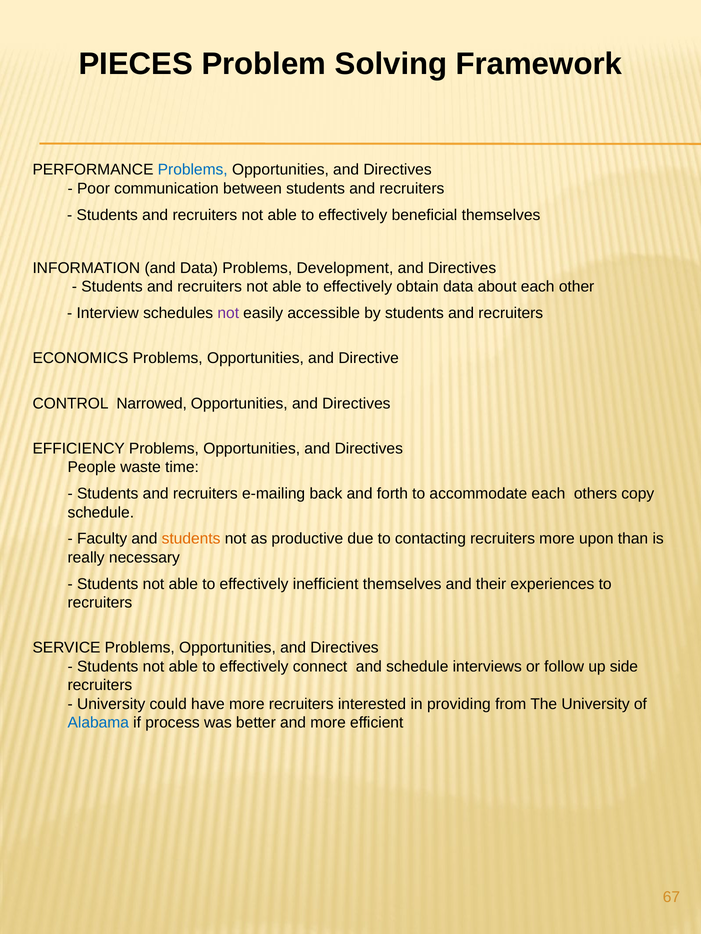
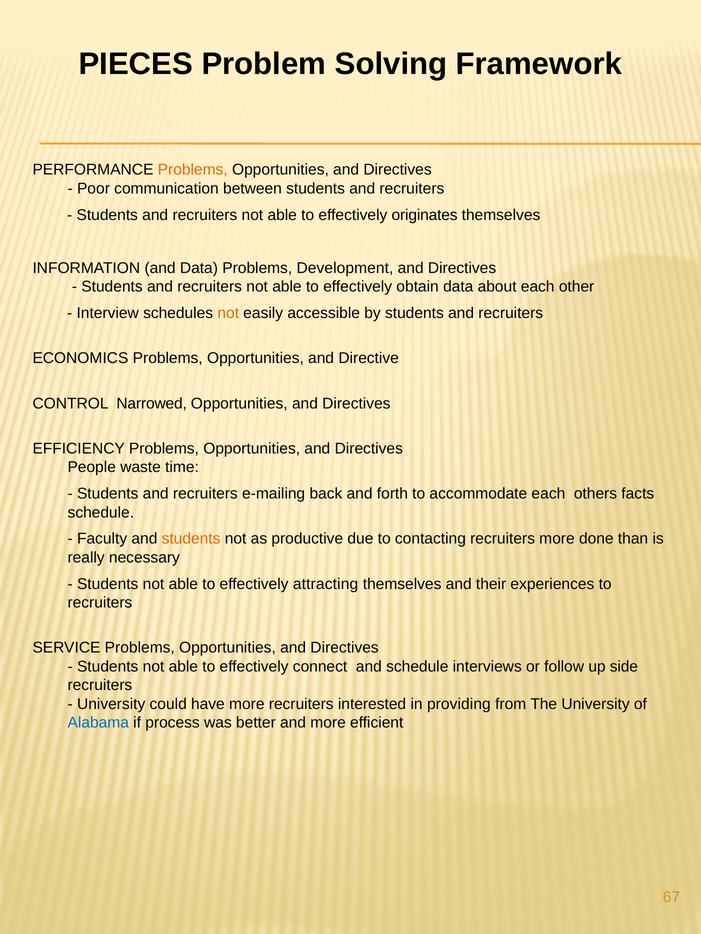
Problems at (193, 170) colour: blue -> orange
beneficial: beneficial -> originates
not at (228, 313) colour: purple -> orange
copy: copy -> facts
upon: upon -> done
inefficient: inefficient -> attracting
